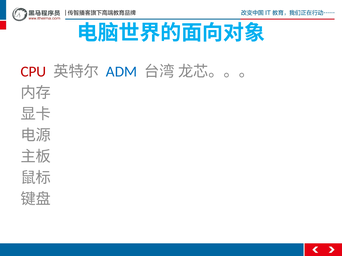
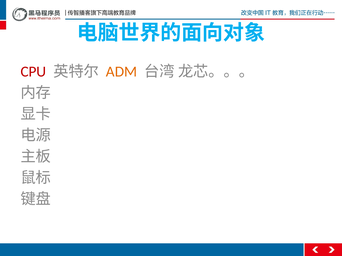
ADM colour: blue -> orange
